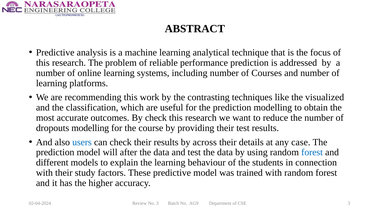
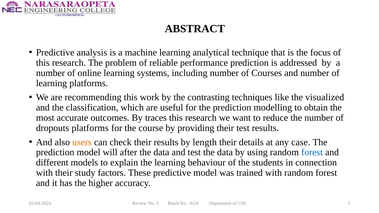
By check: check -> traces
dropouts modelling: modelling -> platforms
users colour: blue -> orange
across: across -> length
